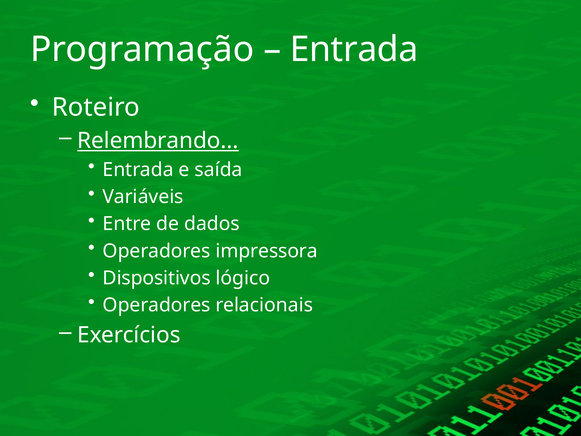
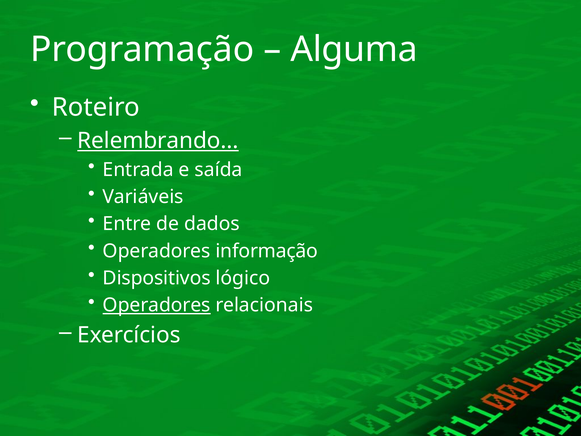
Entrada at (354, 49): Entrada -> Alguma
impressora: impressora -> informação
Operadores at (157, 305) underline: none -> present
